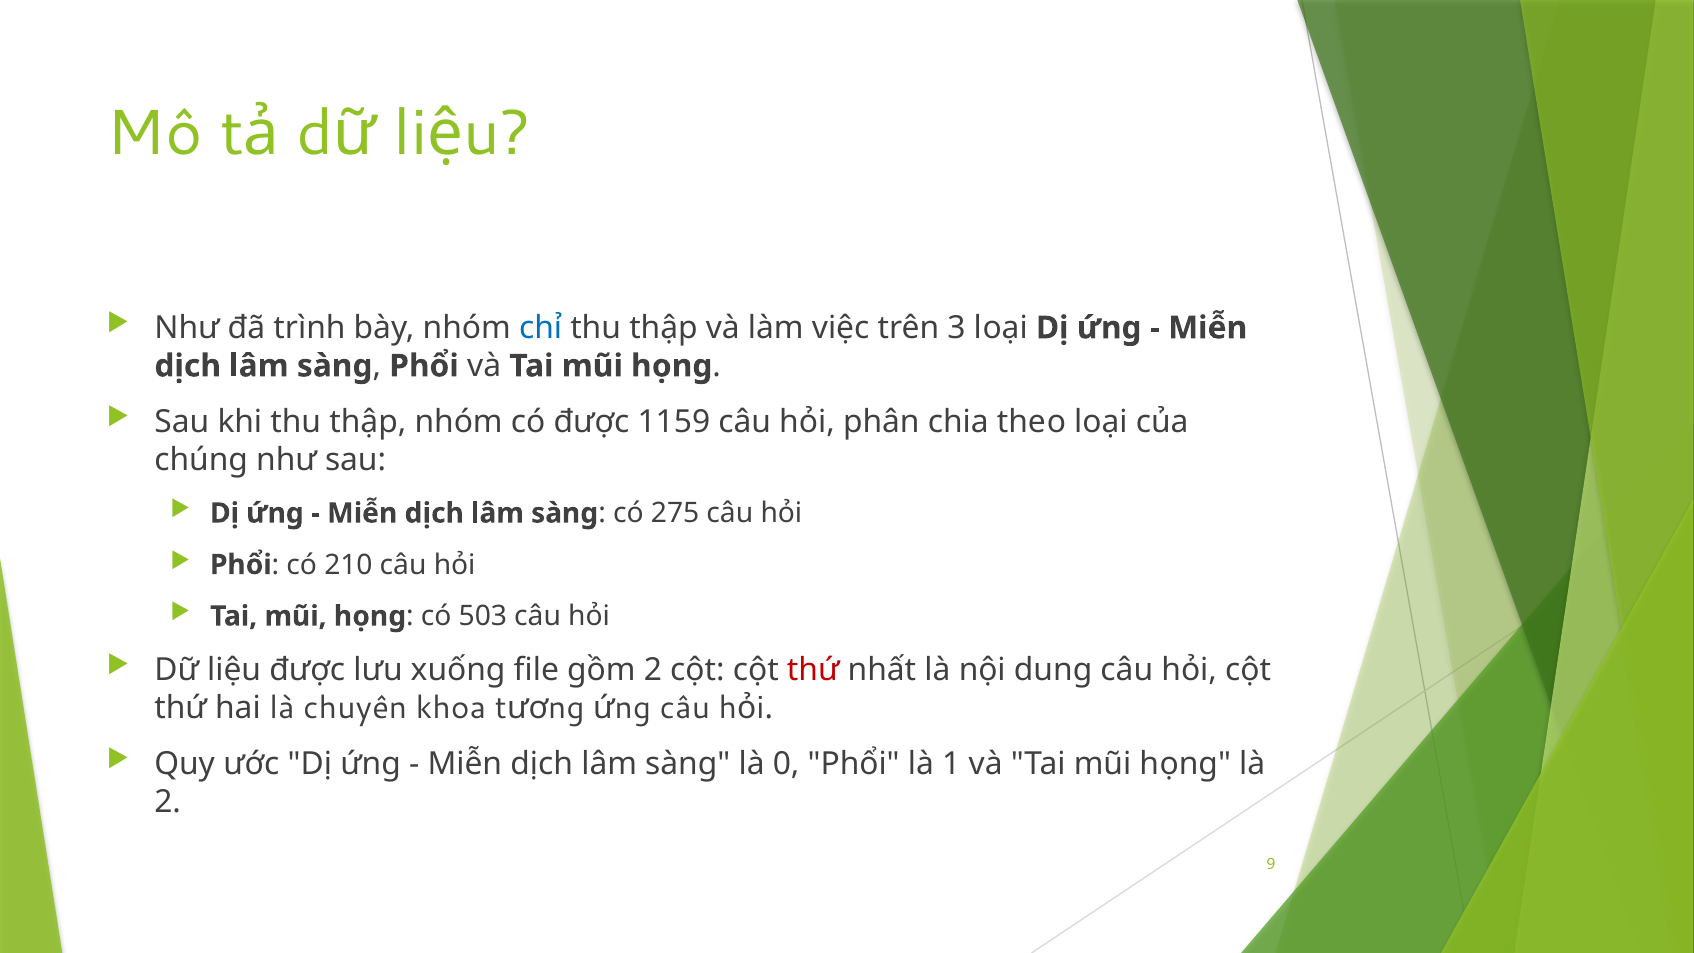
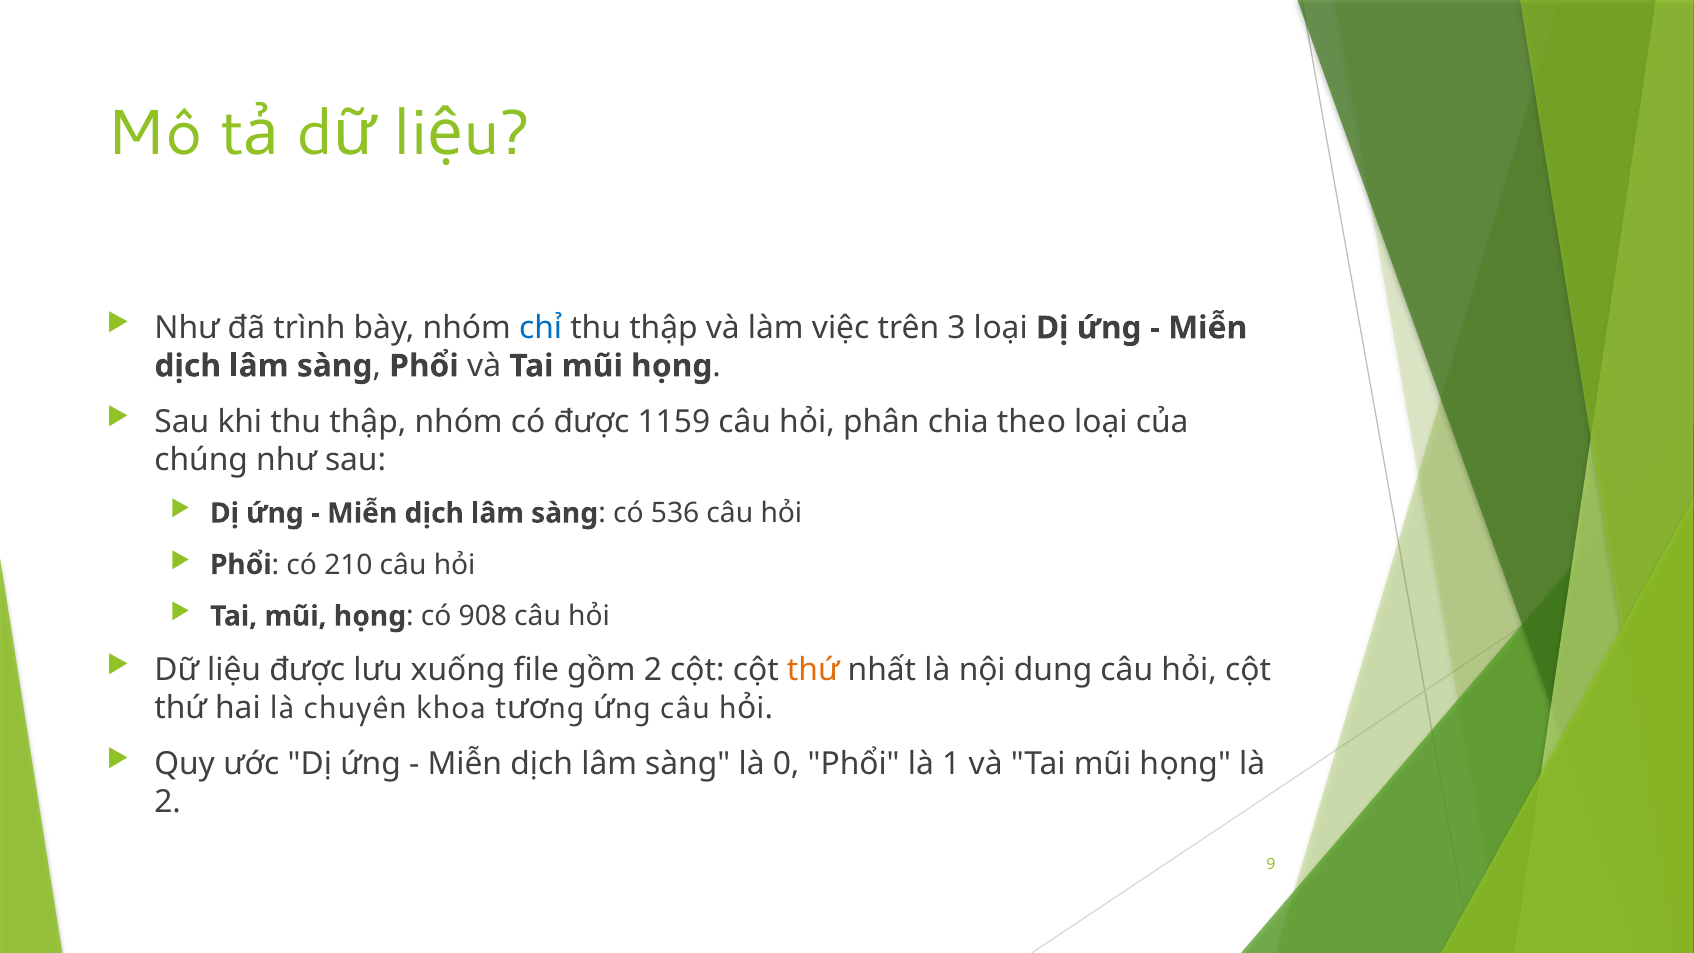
275: 275 -> 536
503: 503 -> 908
thứ at (813, 670) colour: red -> orange
